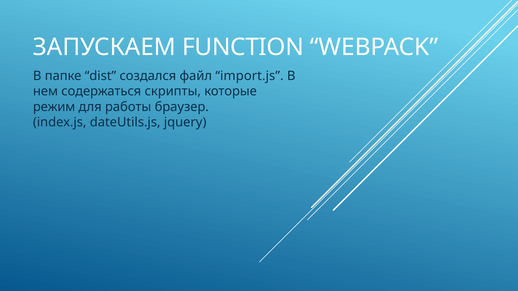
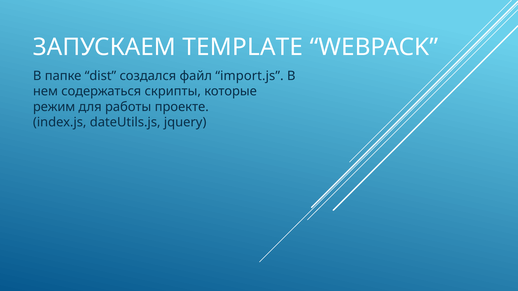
FUNCTION: FUNCTION -> TEMPLATE
браузер: браузер -> проекте
